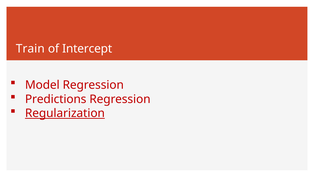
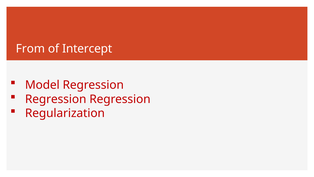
Train: Train -> From
Predictions at (56, 99): Predictions -> Regression
Regularization underline: present -> none
